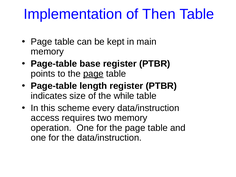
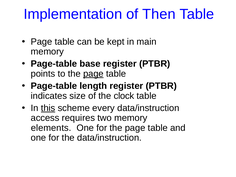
while: while -> clock
this underline: none -> present
operation: operation -> elements
